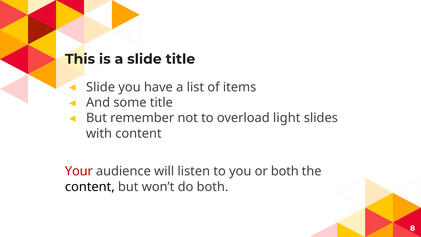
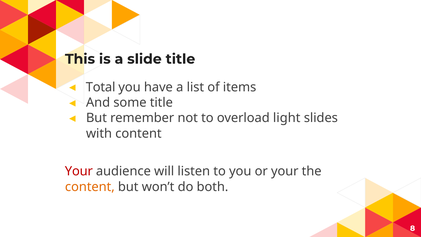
Slide at (101, 87): Slide -> Total
or both: both -> your
content at (90, 187) colour: black -> orange
